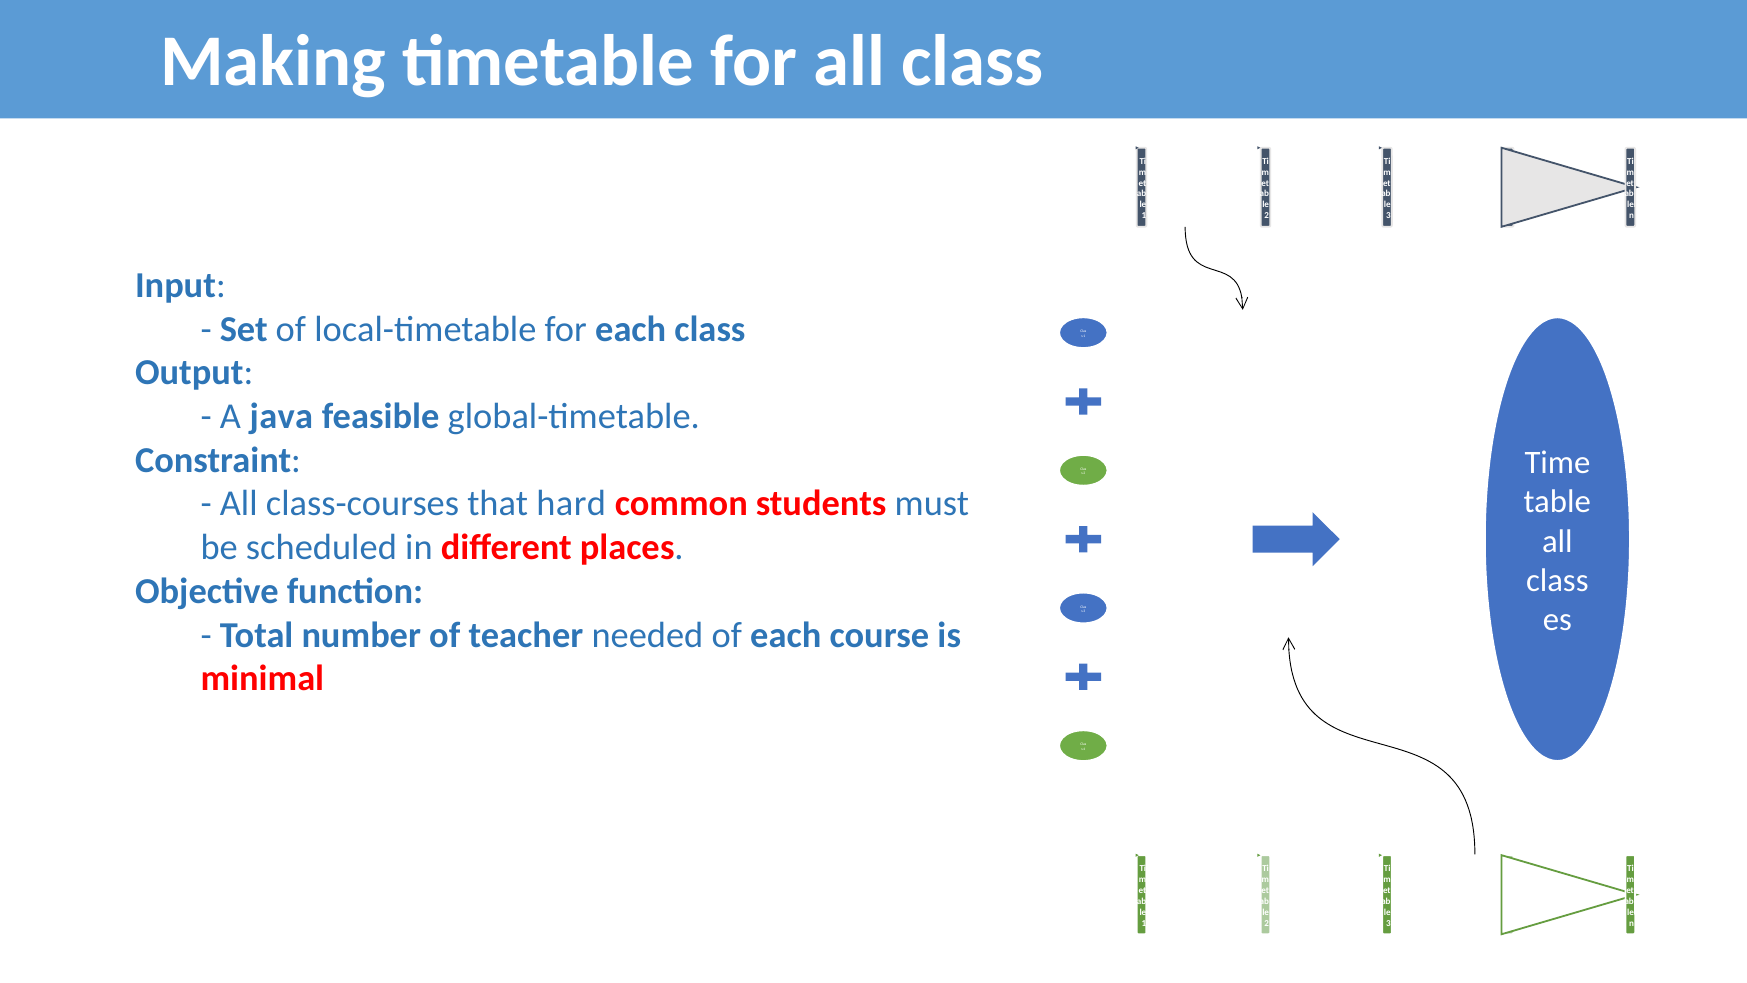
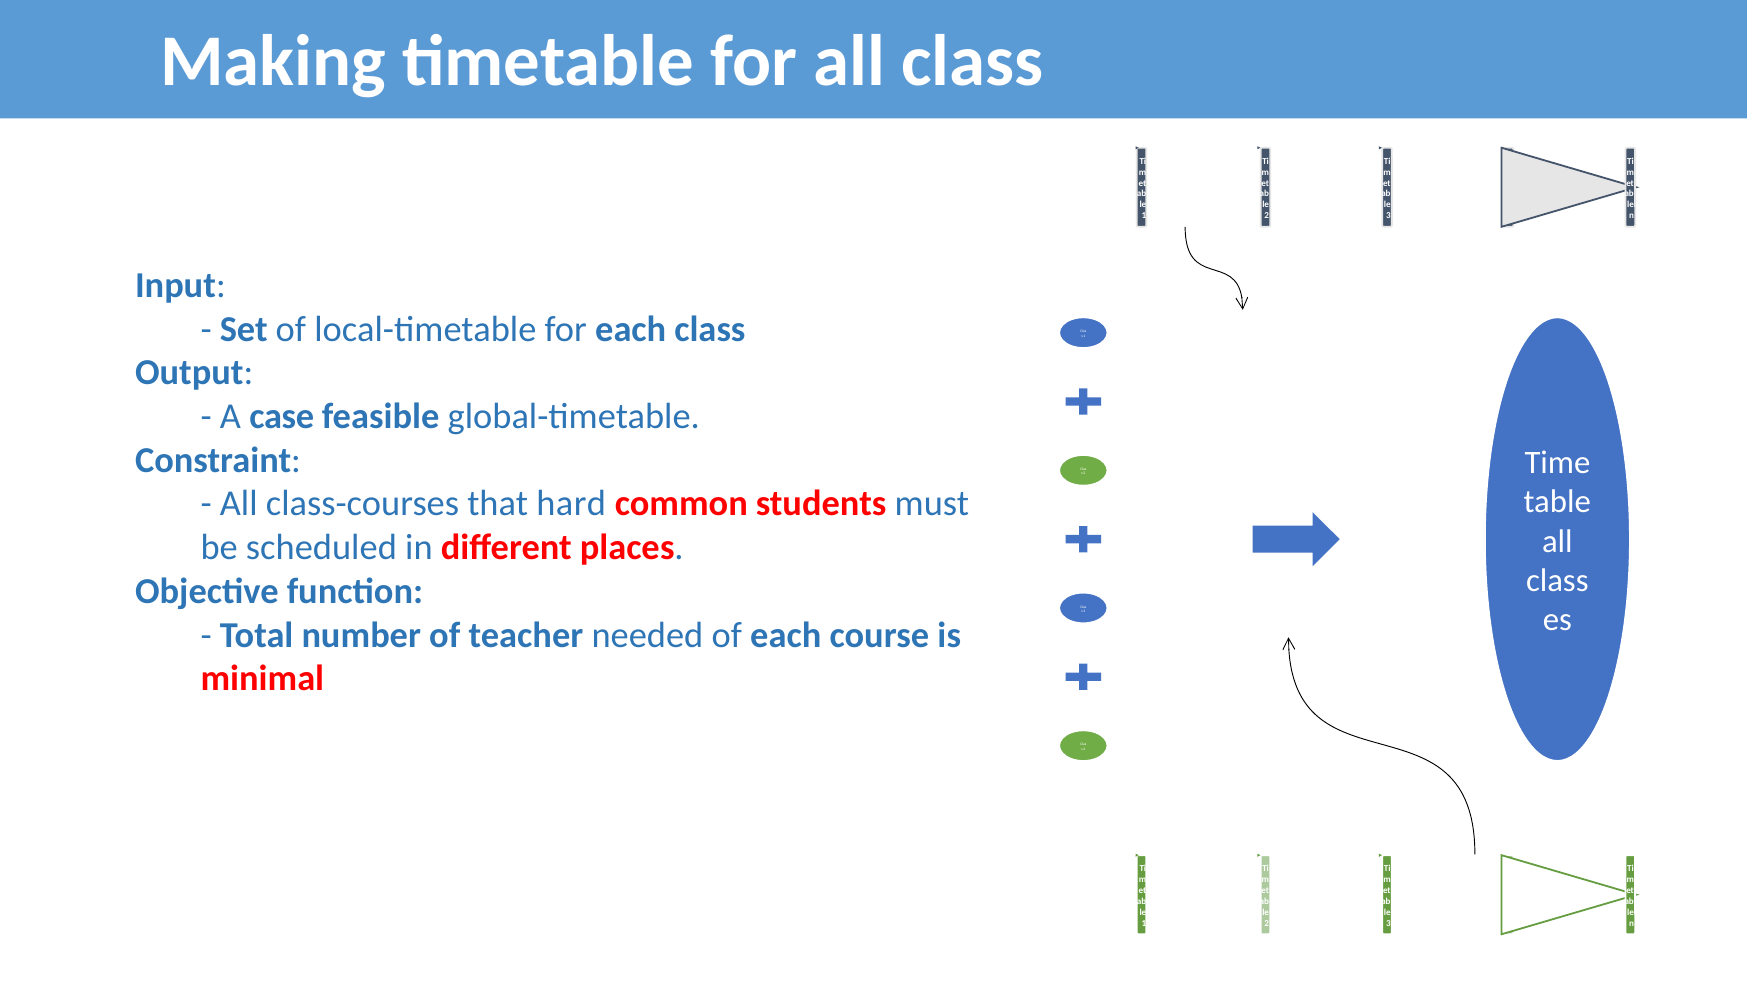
java: java -> case
